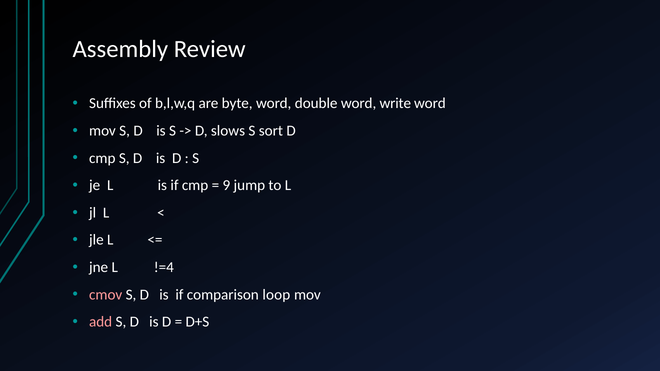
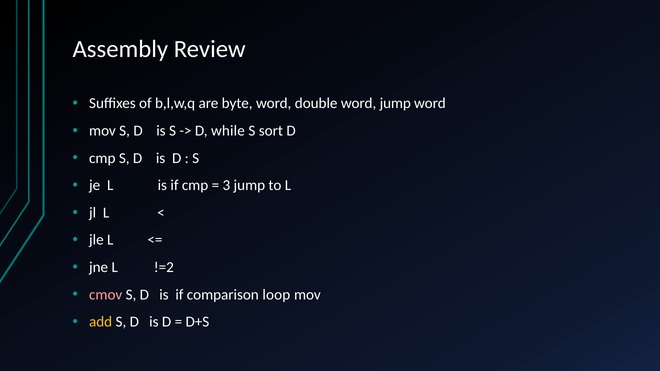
word write: write -> jump
slows: slows -> while
9: 9 -> 3
!=4: !=4 -> !=2
add colour: pink -> yellow
